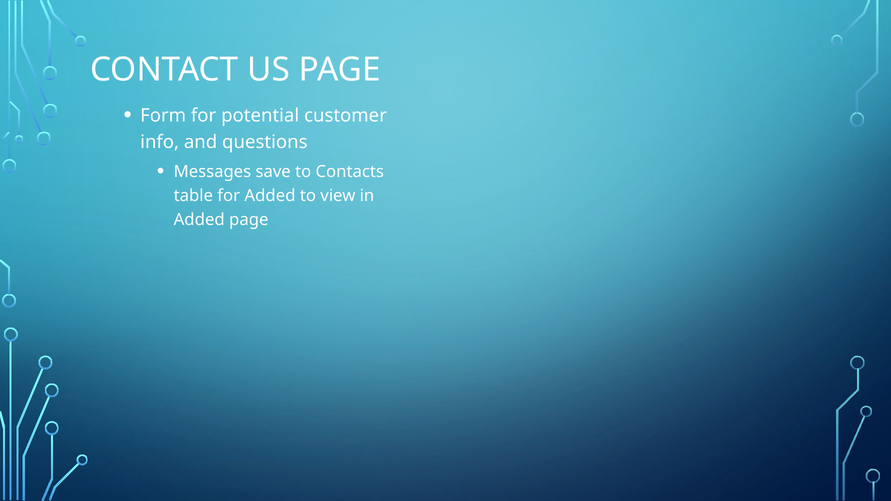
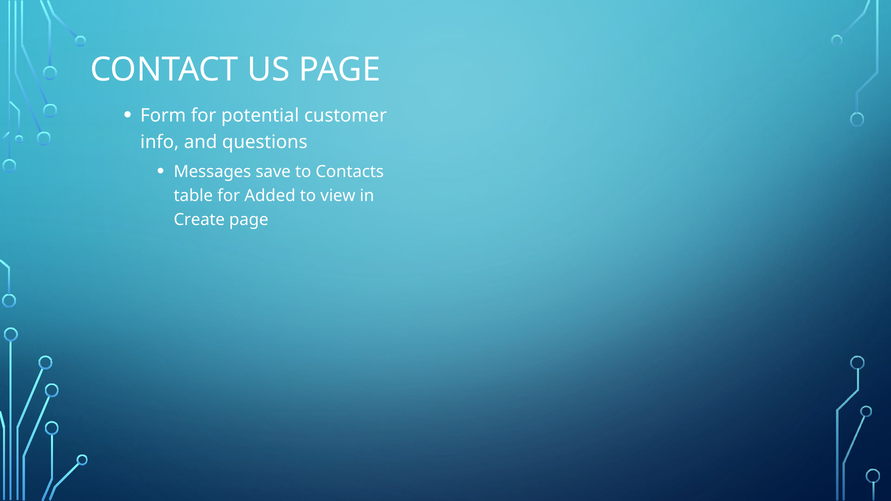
Added at (199, 220): Added -> Create
